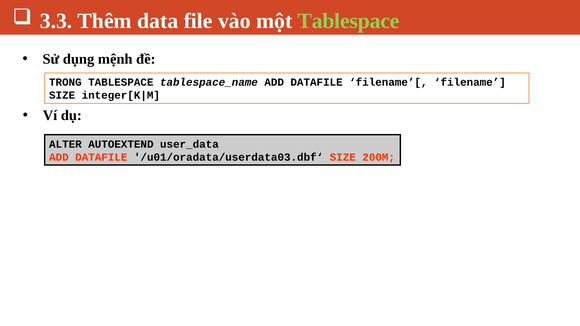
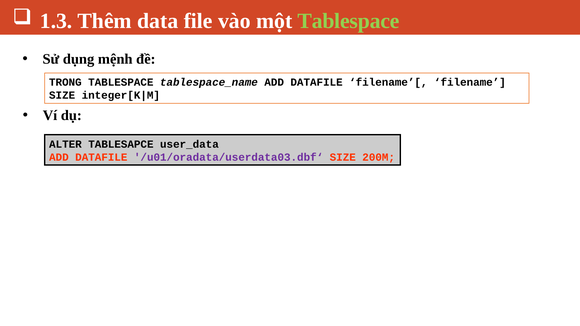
3.3: 3.3 -> 1.3
AUTOEXTEND: AUTOEXTEND -> TABLESAPCE
/u01/oradata/userdata03.dbf‘ colour: black -> purple
